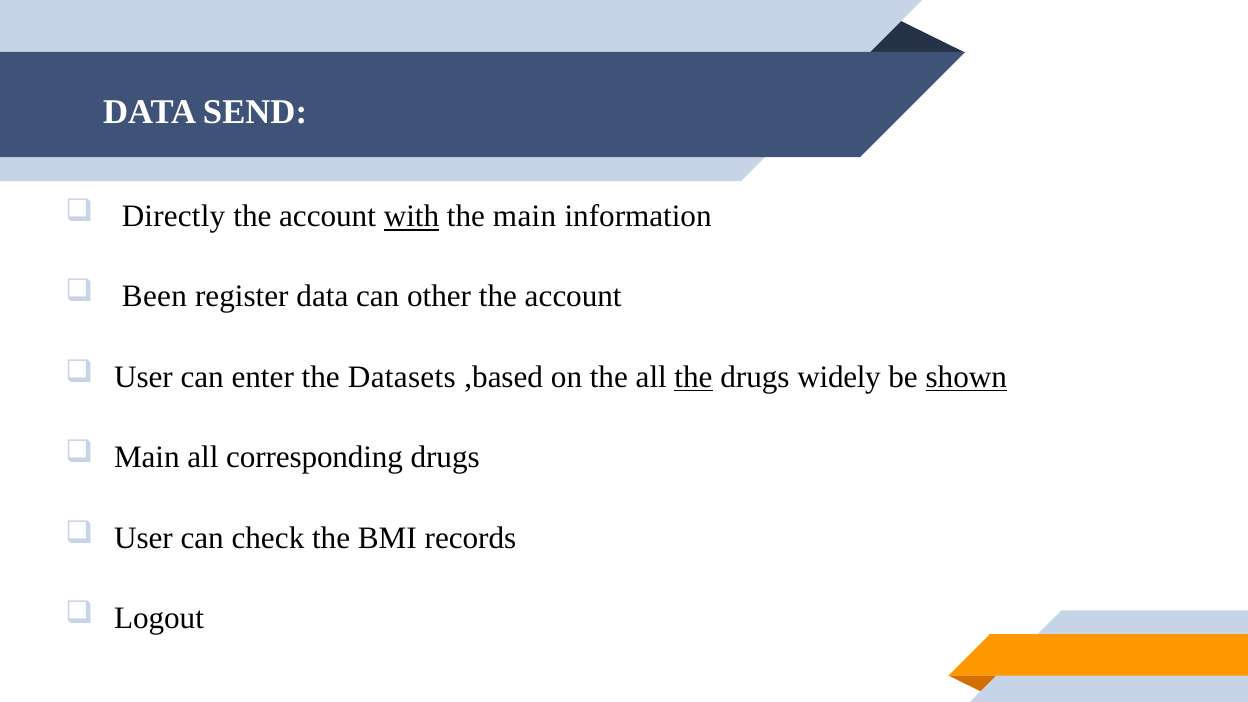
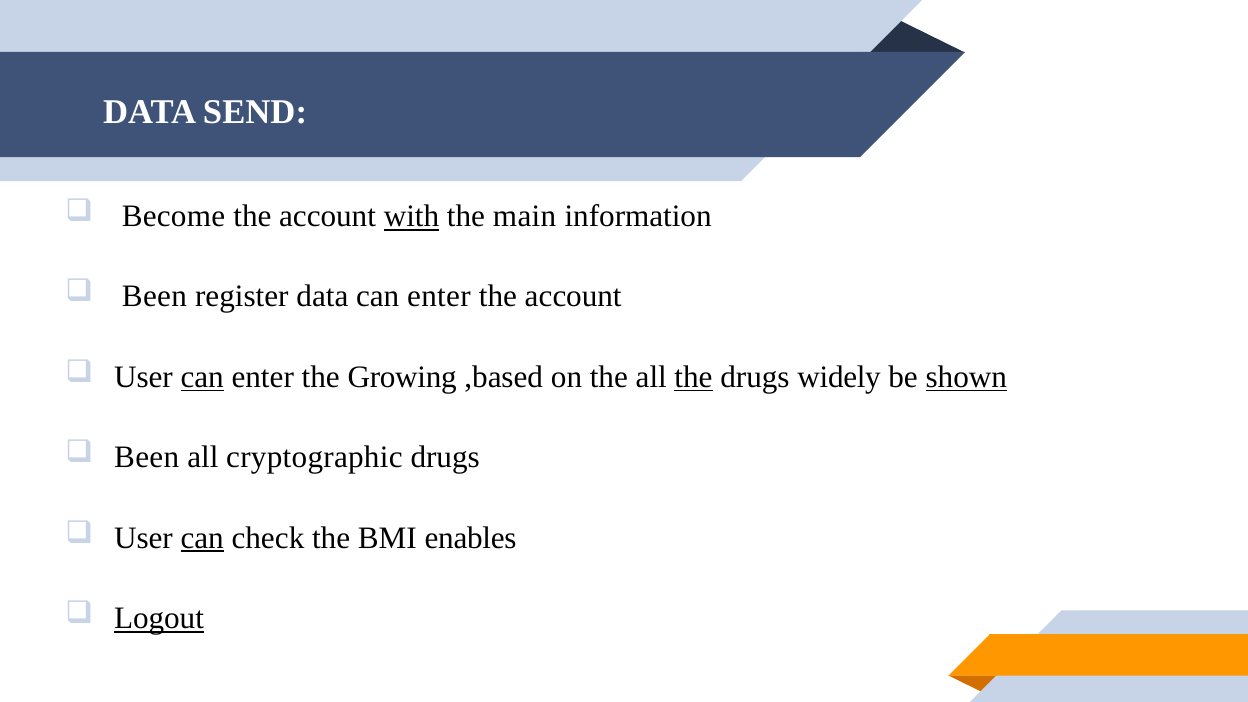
Directly: Directly -> Become
other at (439, 297): other -> enter
can at (202, 377) underline: none -> present
Datasets: Datasets -> Growing
Main at (147, 458): Main -> Been
corresponding: corresponding -> cryptographic
can at (202, 538) underline: none -> present
records: records -> enables
Logout underline: none -> present
